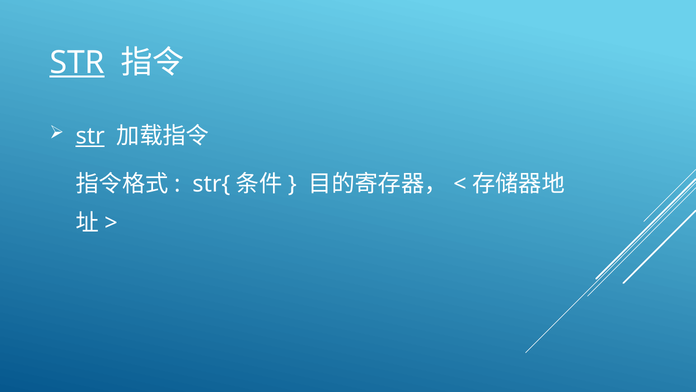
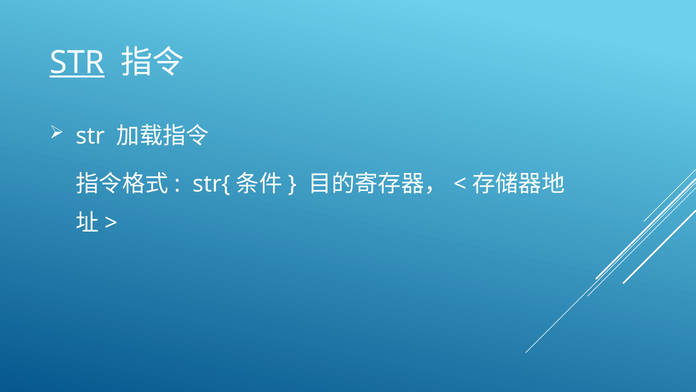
str at (90, 136) underline: present -> none
